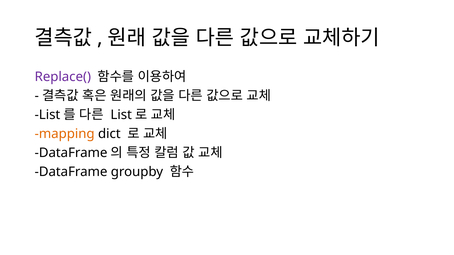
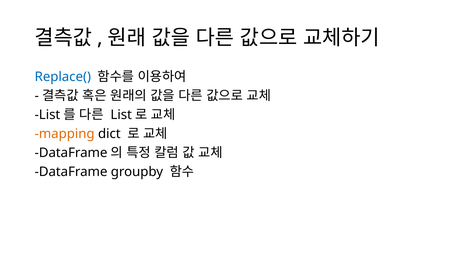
Replace( colour: purple -> blue
